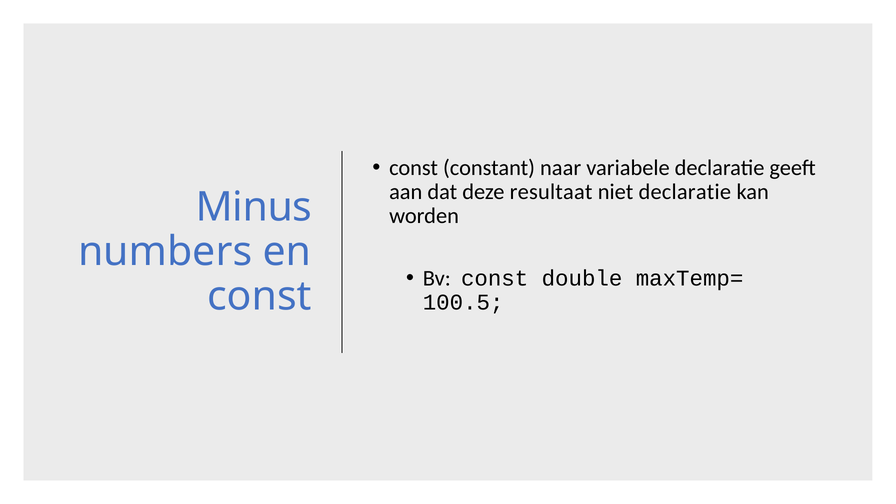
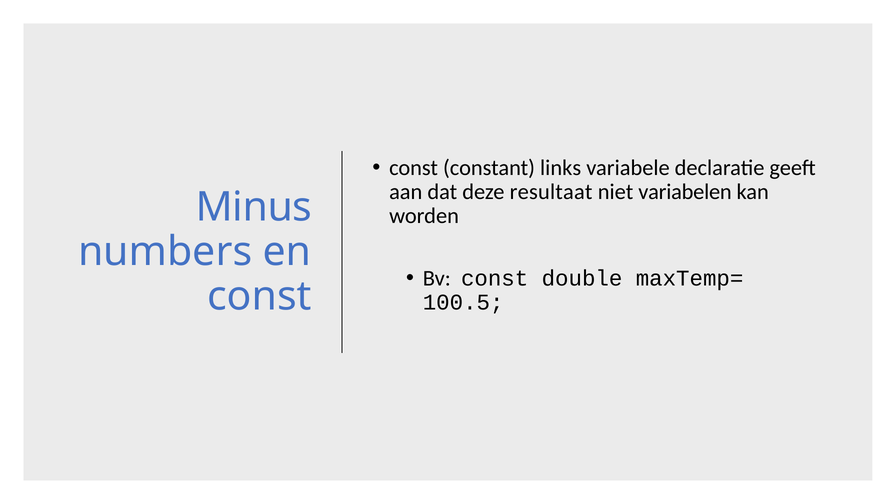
naar: naar -> links
niet declaratie: declaratie -> variabelen
